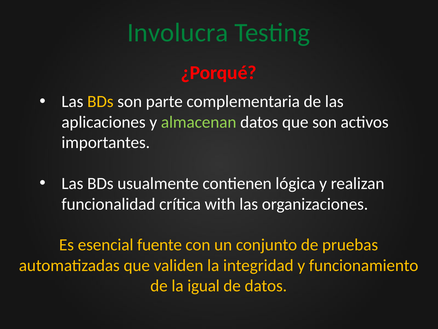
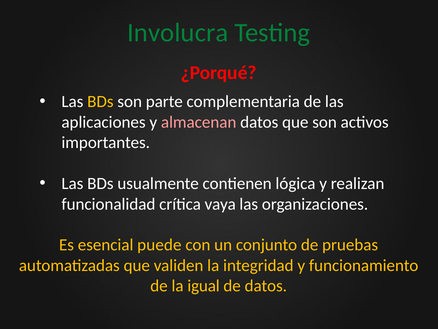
almacenan colour: light green -> pink
with: with -> vaya
fuente: fuente -> puede
